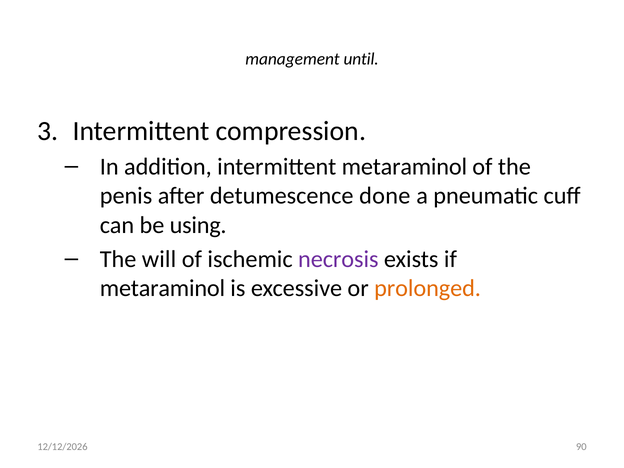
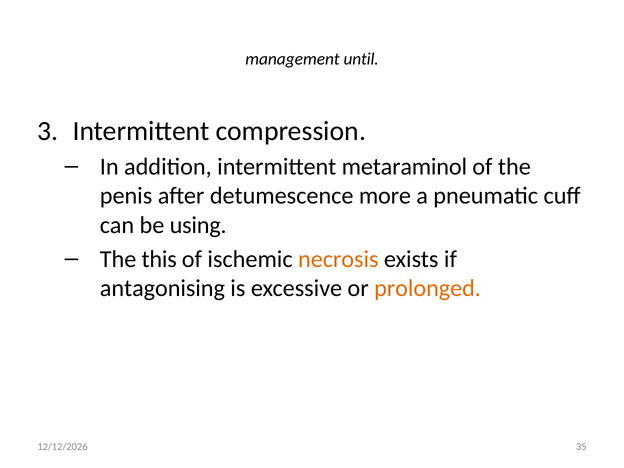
done: done -> more
will: will -> this
necrosis colour: purple -> orange
metaraminol at (162, 288): metaraminol -> antagonising
90: 90 -> 35
